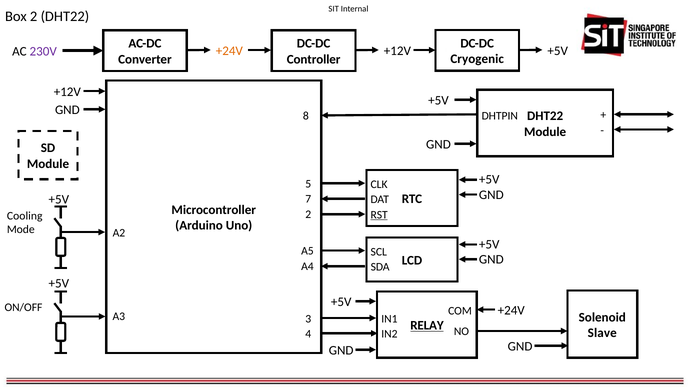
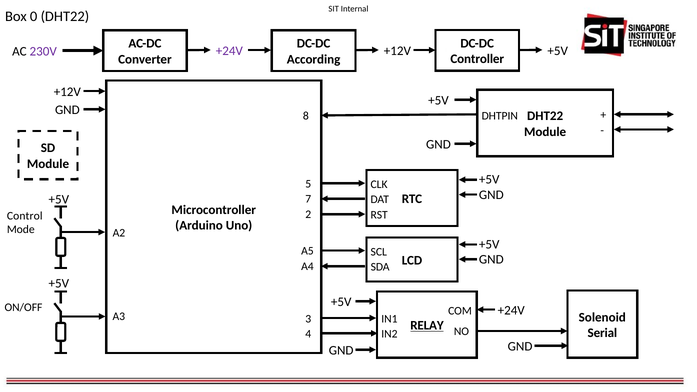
Box 2: 2 -> 0
+24V at (229, 51) colour: orange -> purple
Cryogenic: Cryogenic -> Controller
Controller: Controller -> According
RST underline: present -> none
Cooling: Cooling -> Control
Slave: Slave -> Serial
